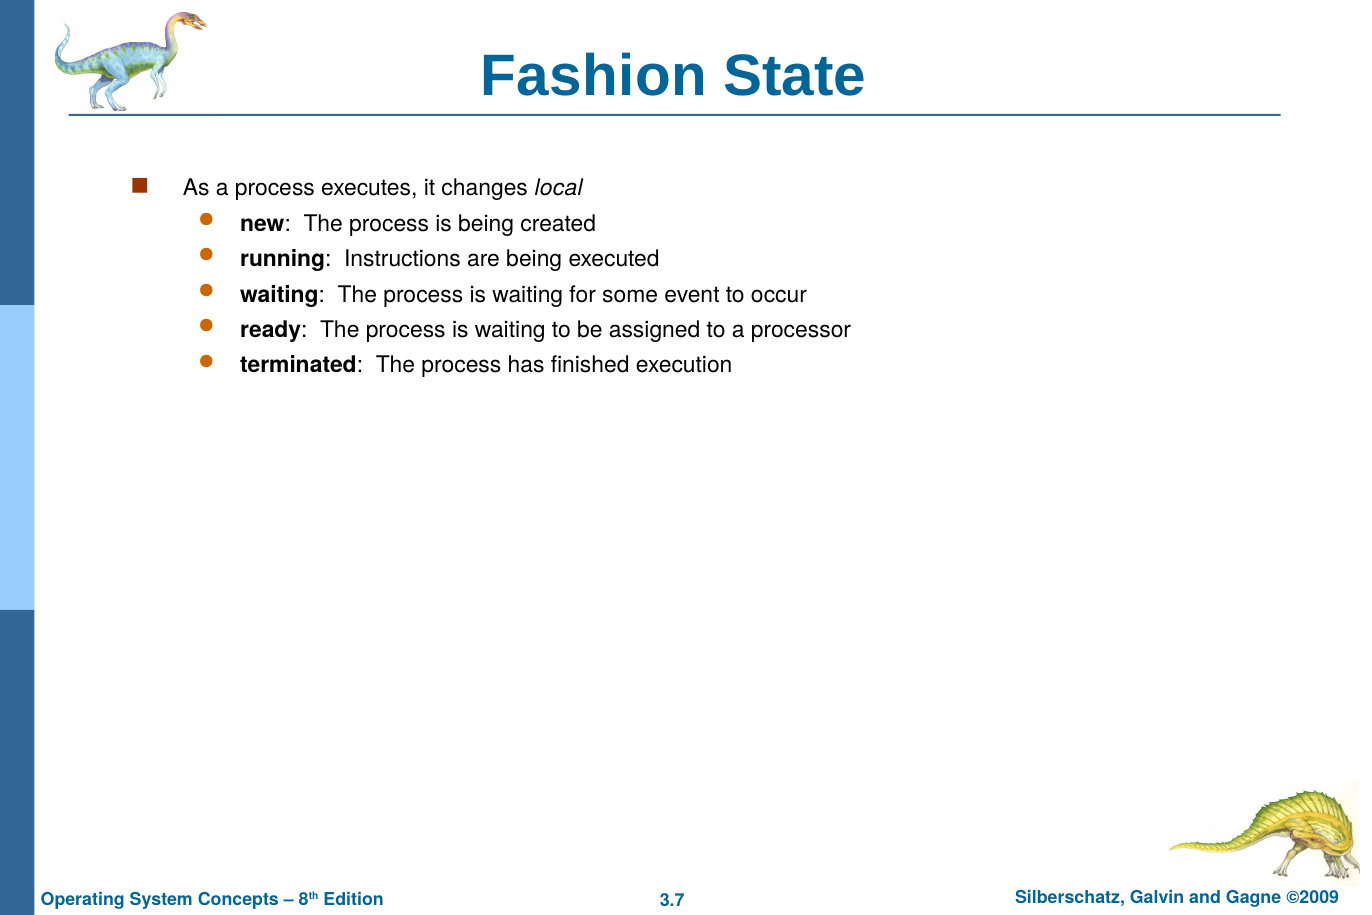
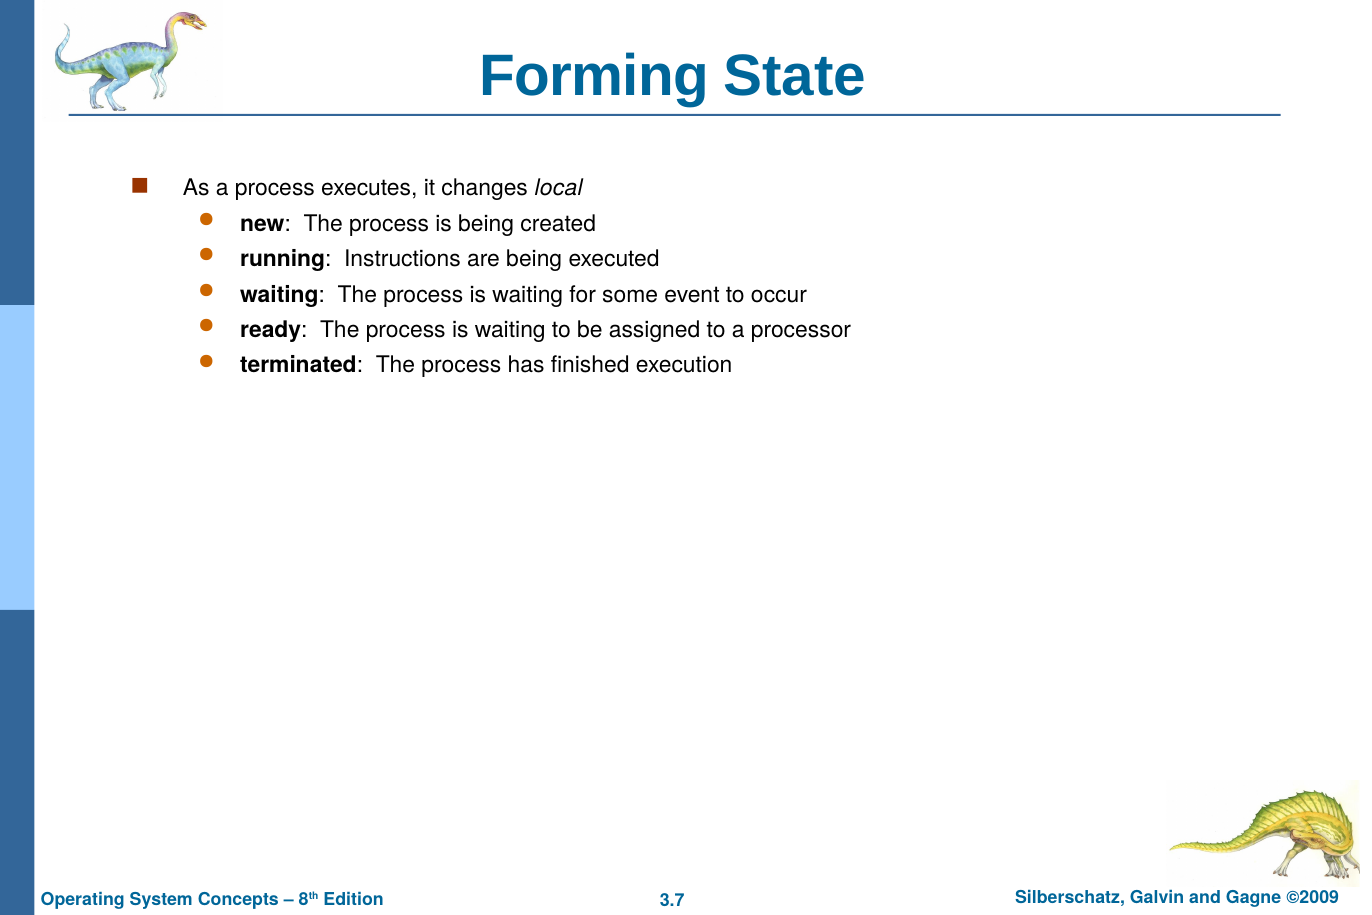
Fashion: Fashion -> Forming
